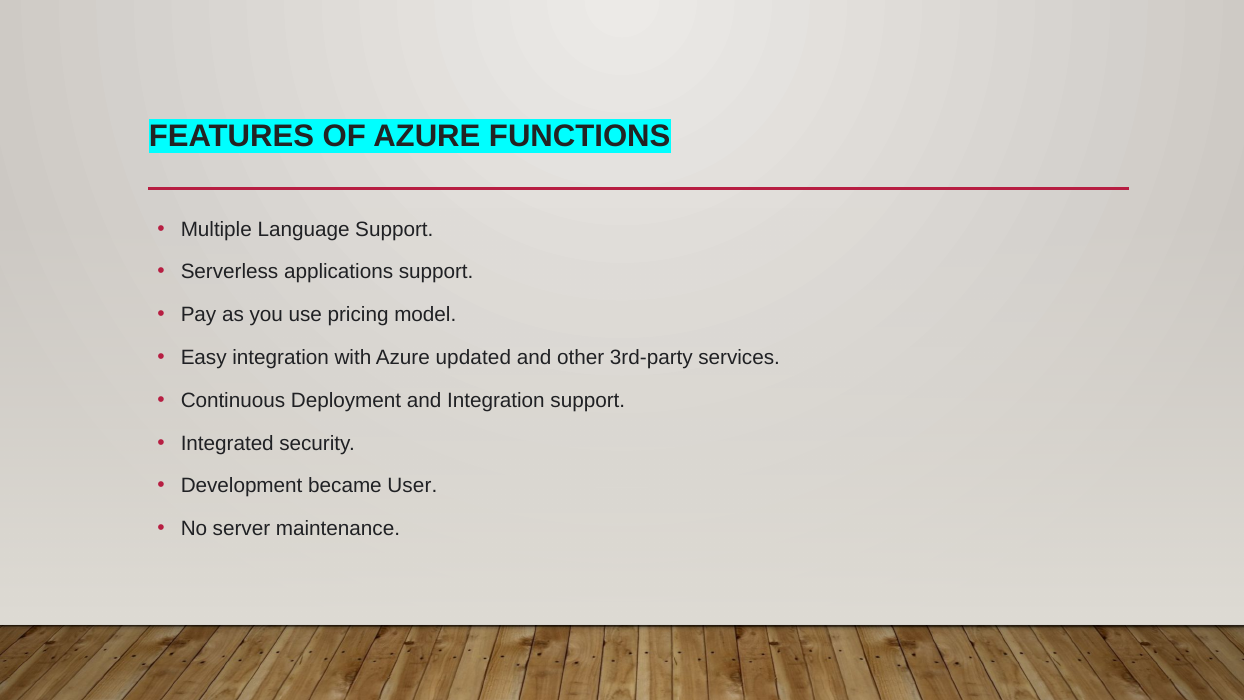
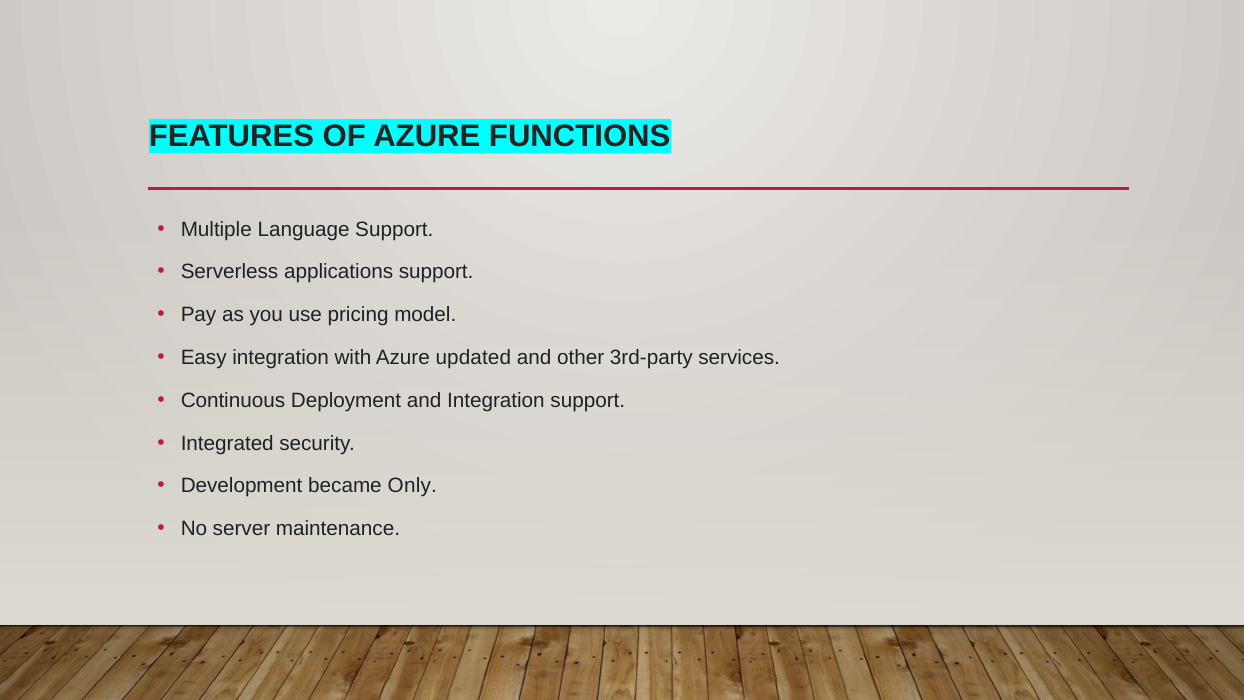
User: User -> Only
